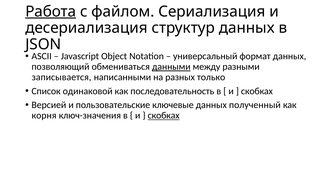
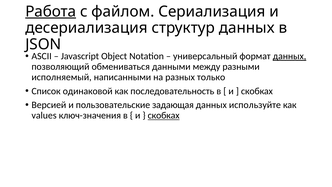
данных at (289, 56) underline: none -> present
данными underline: present -> none
записывается: записывается -> исполняемый
ключевые: ключевые -> задающая
полученный: полученный -> используйте
корня: корня -> values
